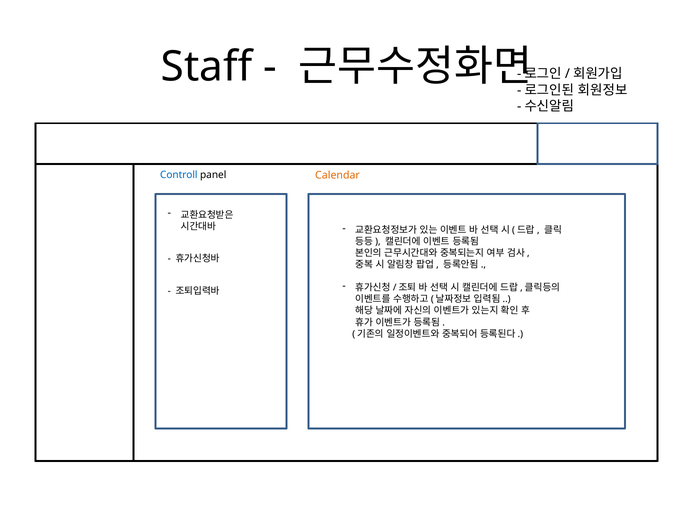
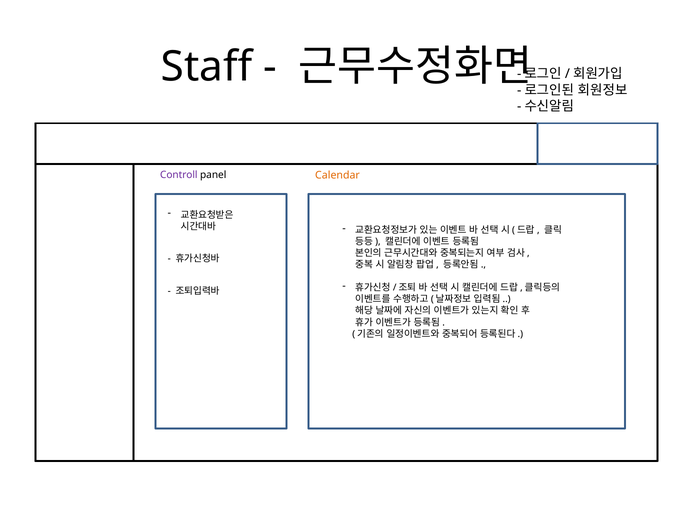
Controll colour: blue -> purple
